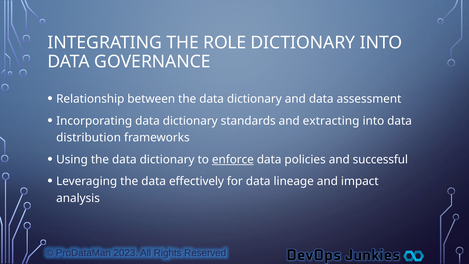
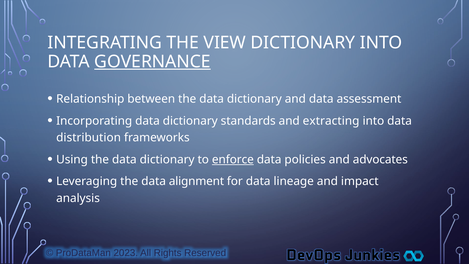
ROLE: ROLE -> VIEW
GOVERNANCE underline: none -> present
successful: successful -> advocates
effectively: effectively -> alignment
